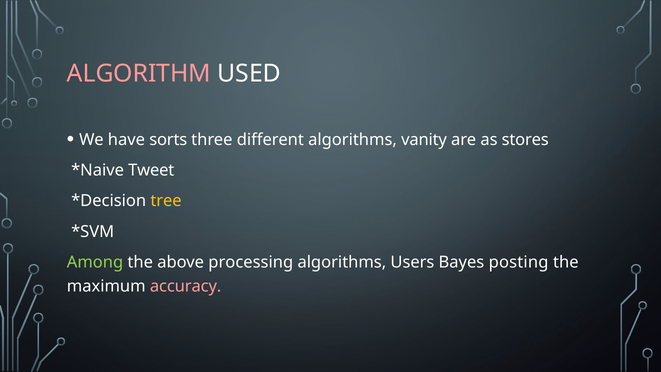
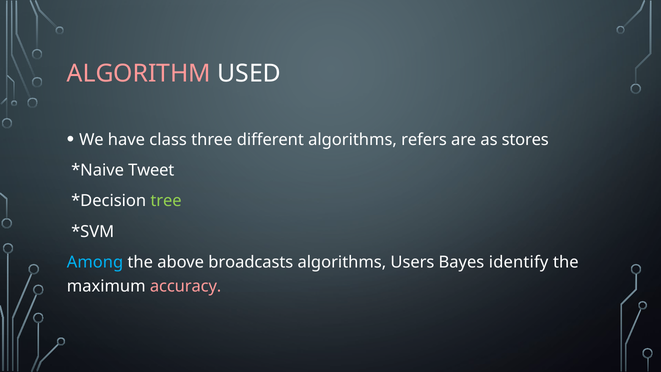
sorts: sorts -> class
vanity: vanity -> refers
tree colour: yellow -> light green
Among colour: light green -> light blue
processing: processing -> broadcasts
posting: posting -> identify
